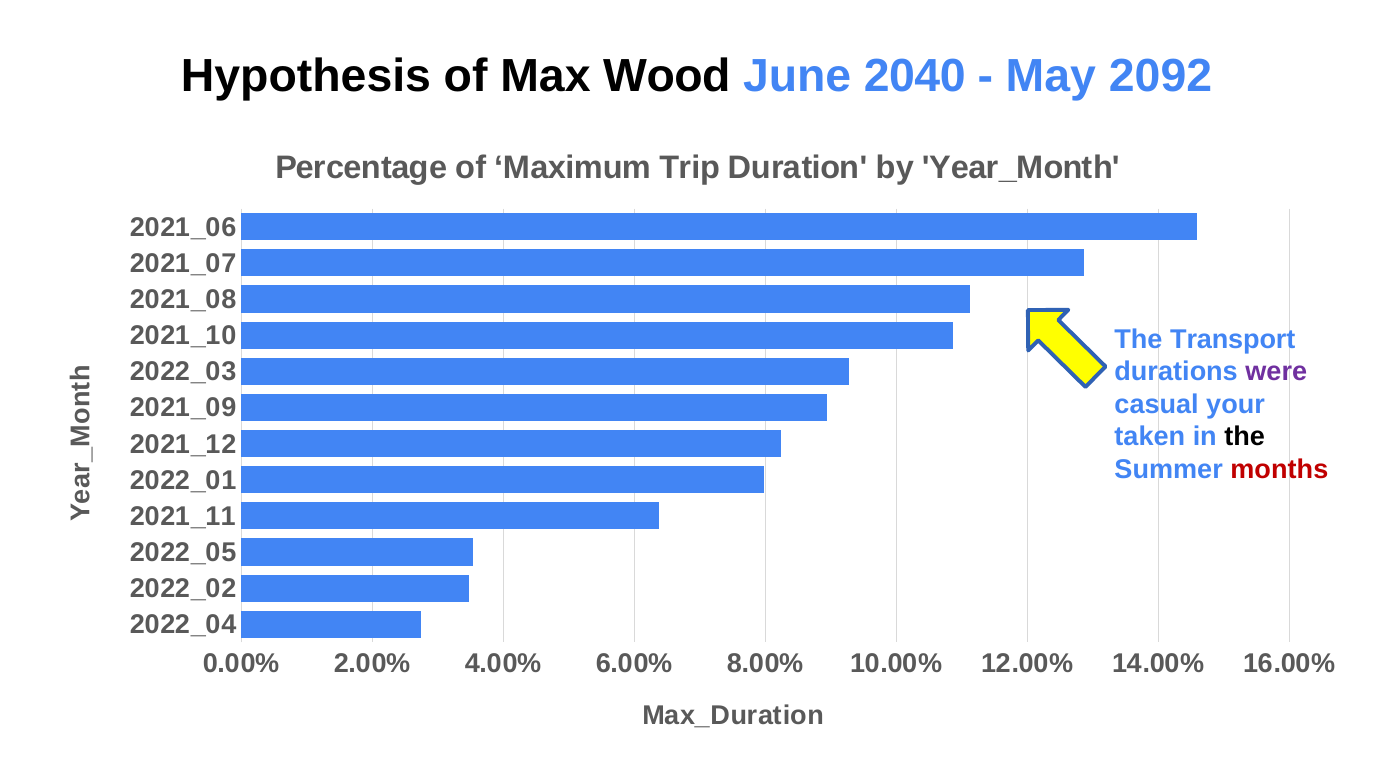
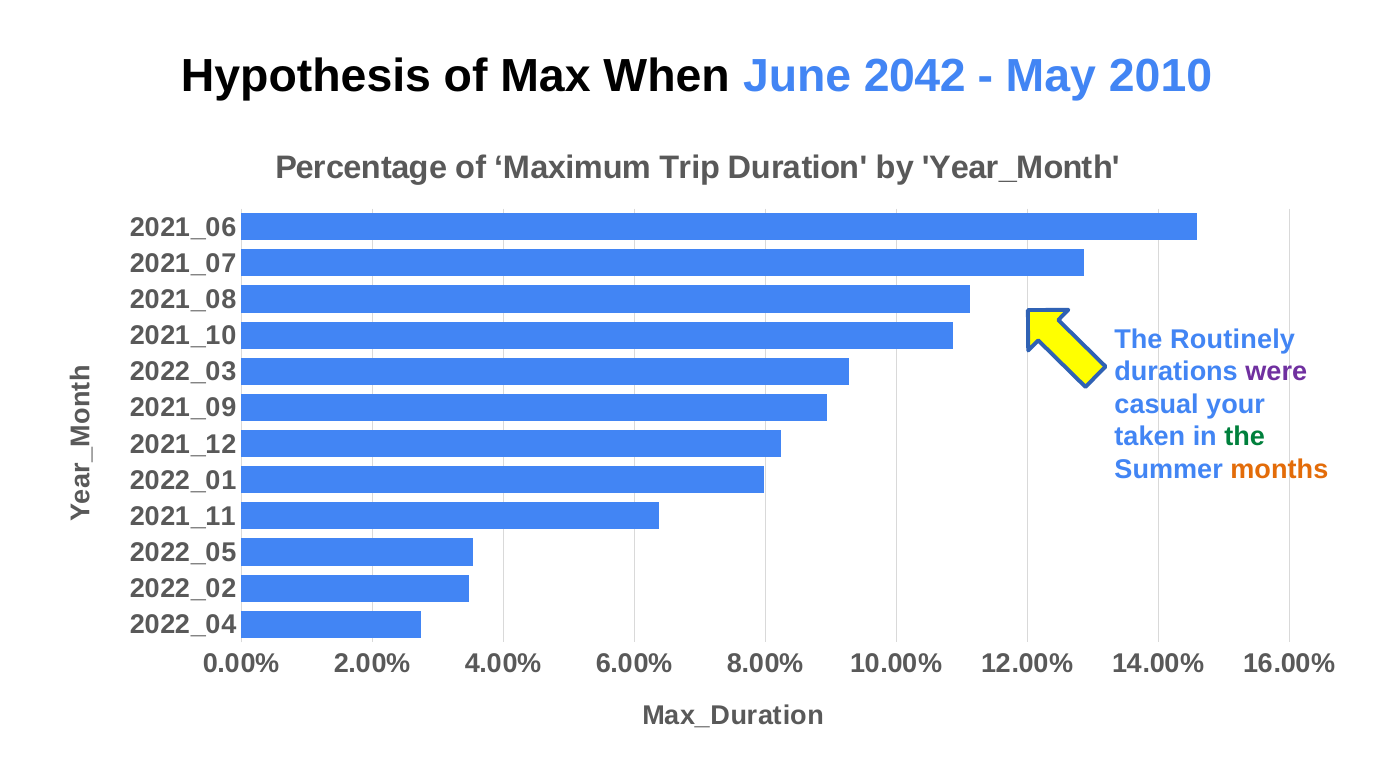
Wood: Wood -> When
2040: 2040 -> 2042
2092: 2092 -> 2010
Transport: Transport -> Routinely
the at (1245, 437) colour: black -> green
months colour: red -> orange
